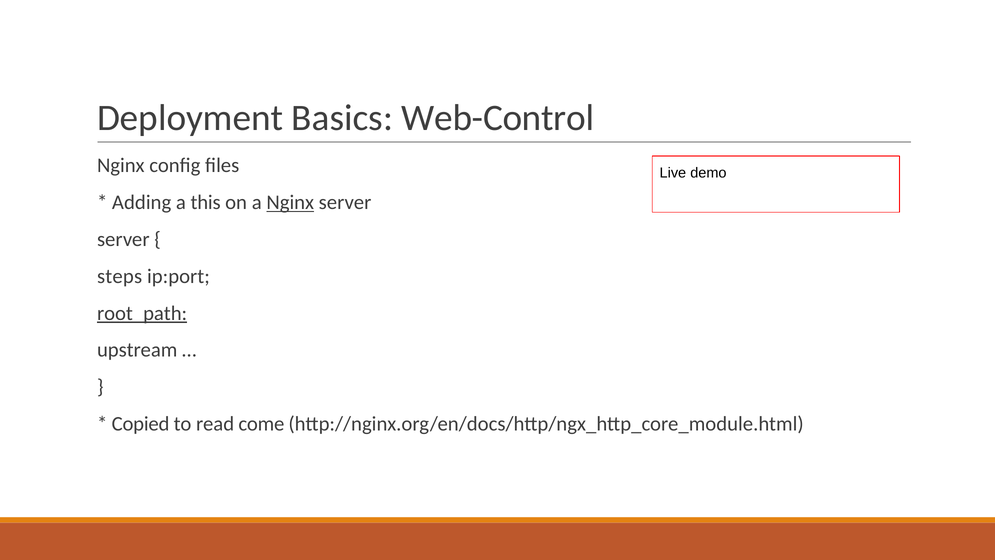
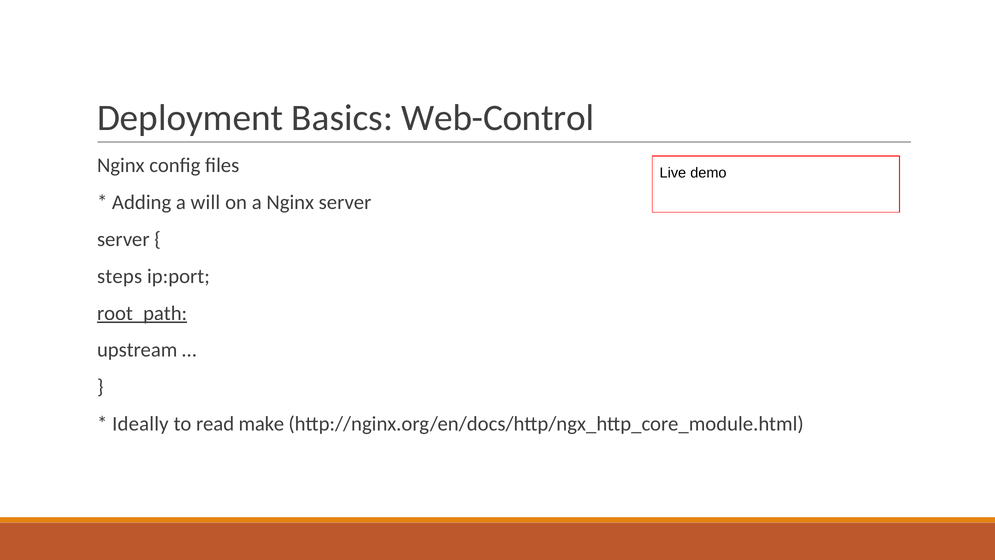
this: this -> will
Nginx at (290, 202) underline: present -> none
Copied: Copied -> Ideally
come: come -> make
